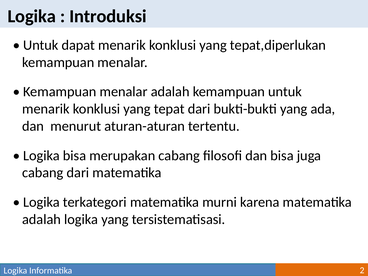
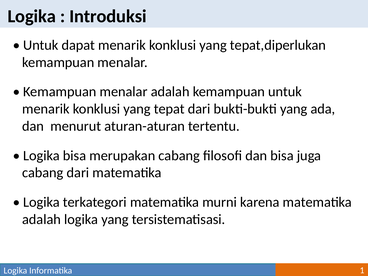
2: 2 -> 1
